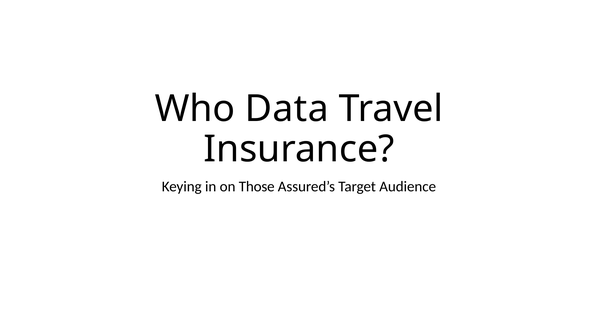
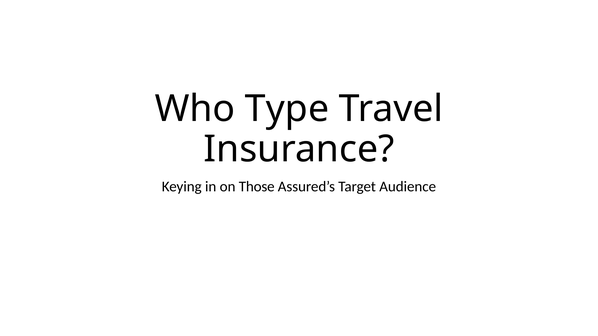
Data: Data -> Type
